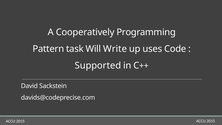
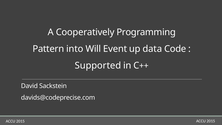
task: task -> into
Write: Write -> Event
uses: uses -> data
